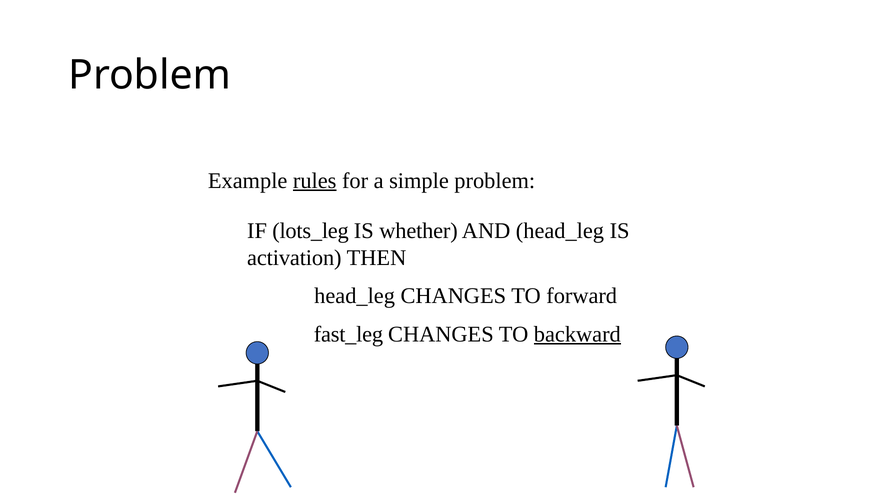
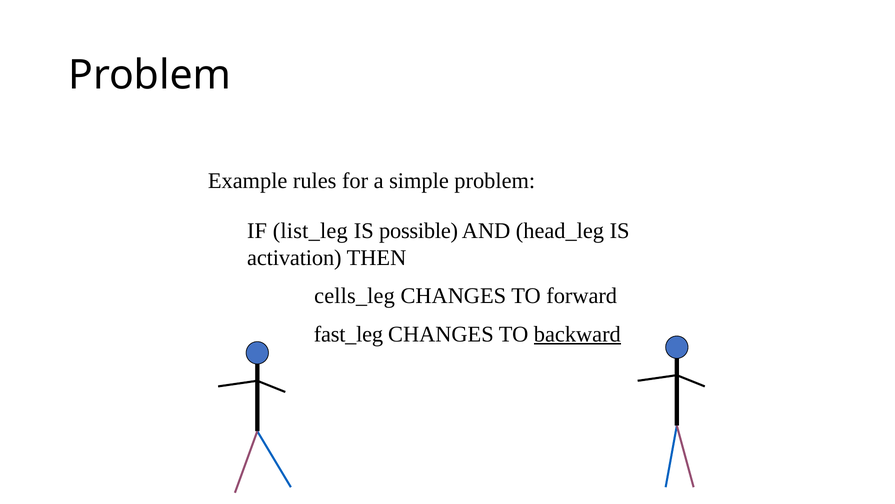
rules underline: present -> none
lots_leg: lots_leg -> list_leg
whether: whether -> possible
head_leg at (355, 296): head_leg -> cells_leg
